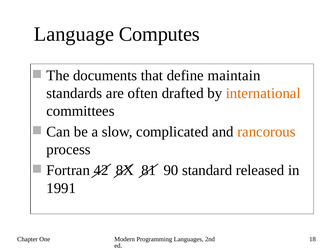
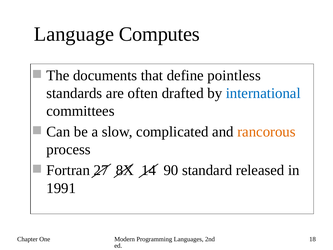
maintain: maintain -> pointless
international colour: orange -> blue
42: 42 -> 27
81: 81 -> 14
